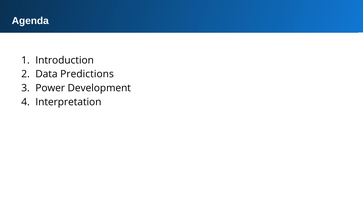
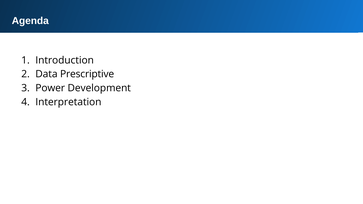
Predictions: Predictions -> Prescriptive
